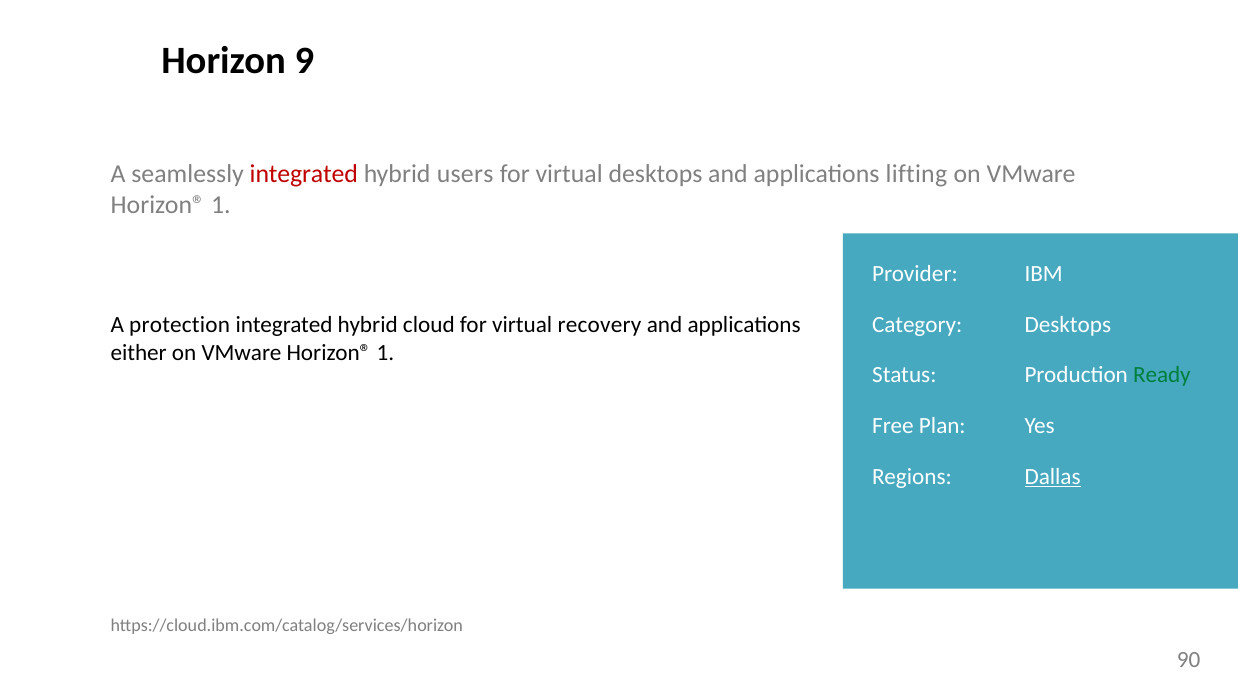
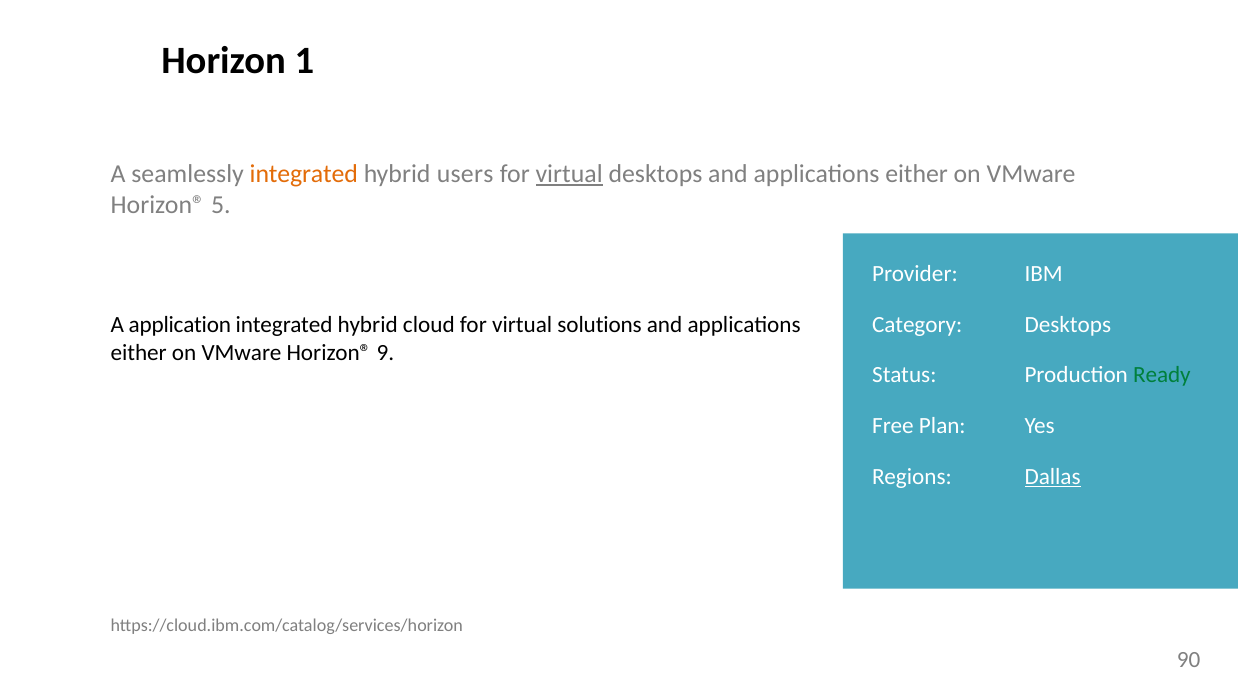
9: 9 -> 1
integrated at (304, 174) colour: red -> orange
virtual at (569, 174) underline: none -> present
desktops and applications lifting: lifting -> either
1 at (221, 205): 1 -> 5
protection: protection -> application
recovery: recovery -> solutions
1 at (386, 353): 1 -> 9
